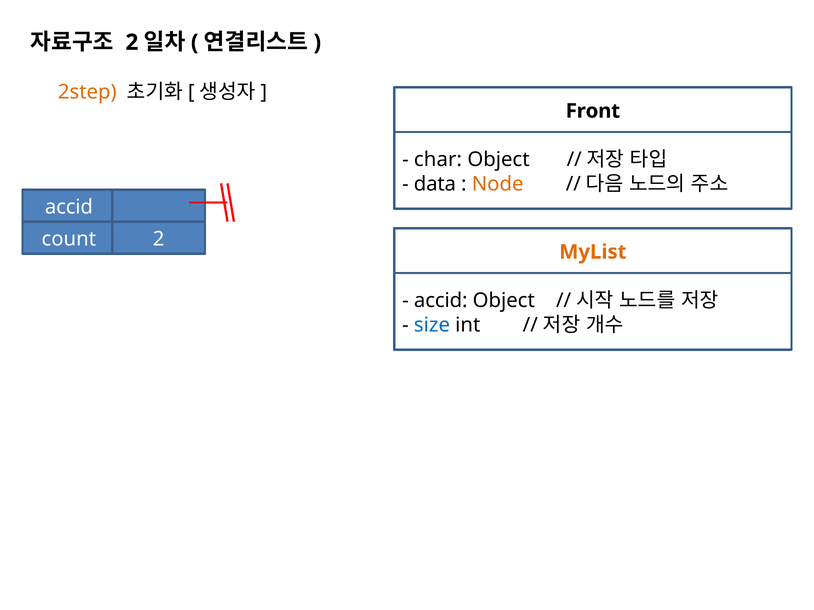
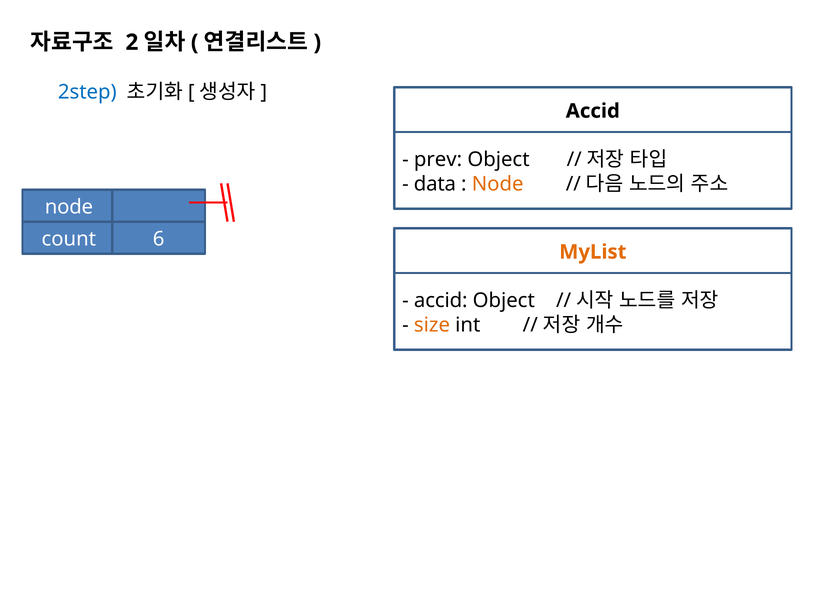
2step colour: orange -> blue
Front at (593, 111): Front -> Accid
char: char -> prev
accid at (69, 207): accid -> node
count 2: 2 -> 6
size colour: blue -> orange
